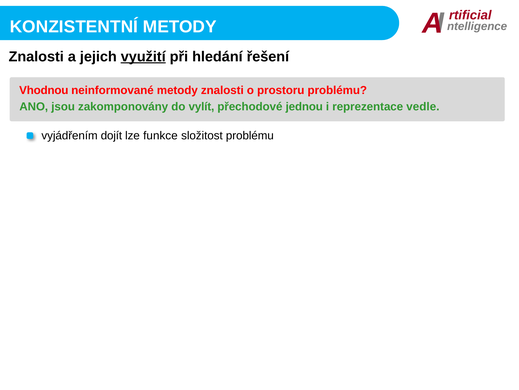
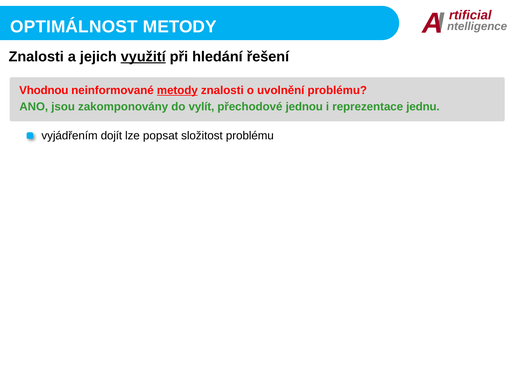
KONZISTENTNÍ: KONZISTENTNÍ -> OPTIMÁLNOST
metody at (177, 90) underline: none -> present
prostoru: prostoru -> uvolnění
vedle: vedle -> jednu
funkce: funkce -> popsat
